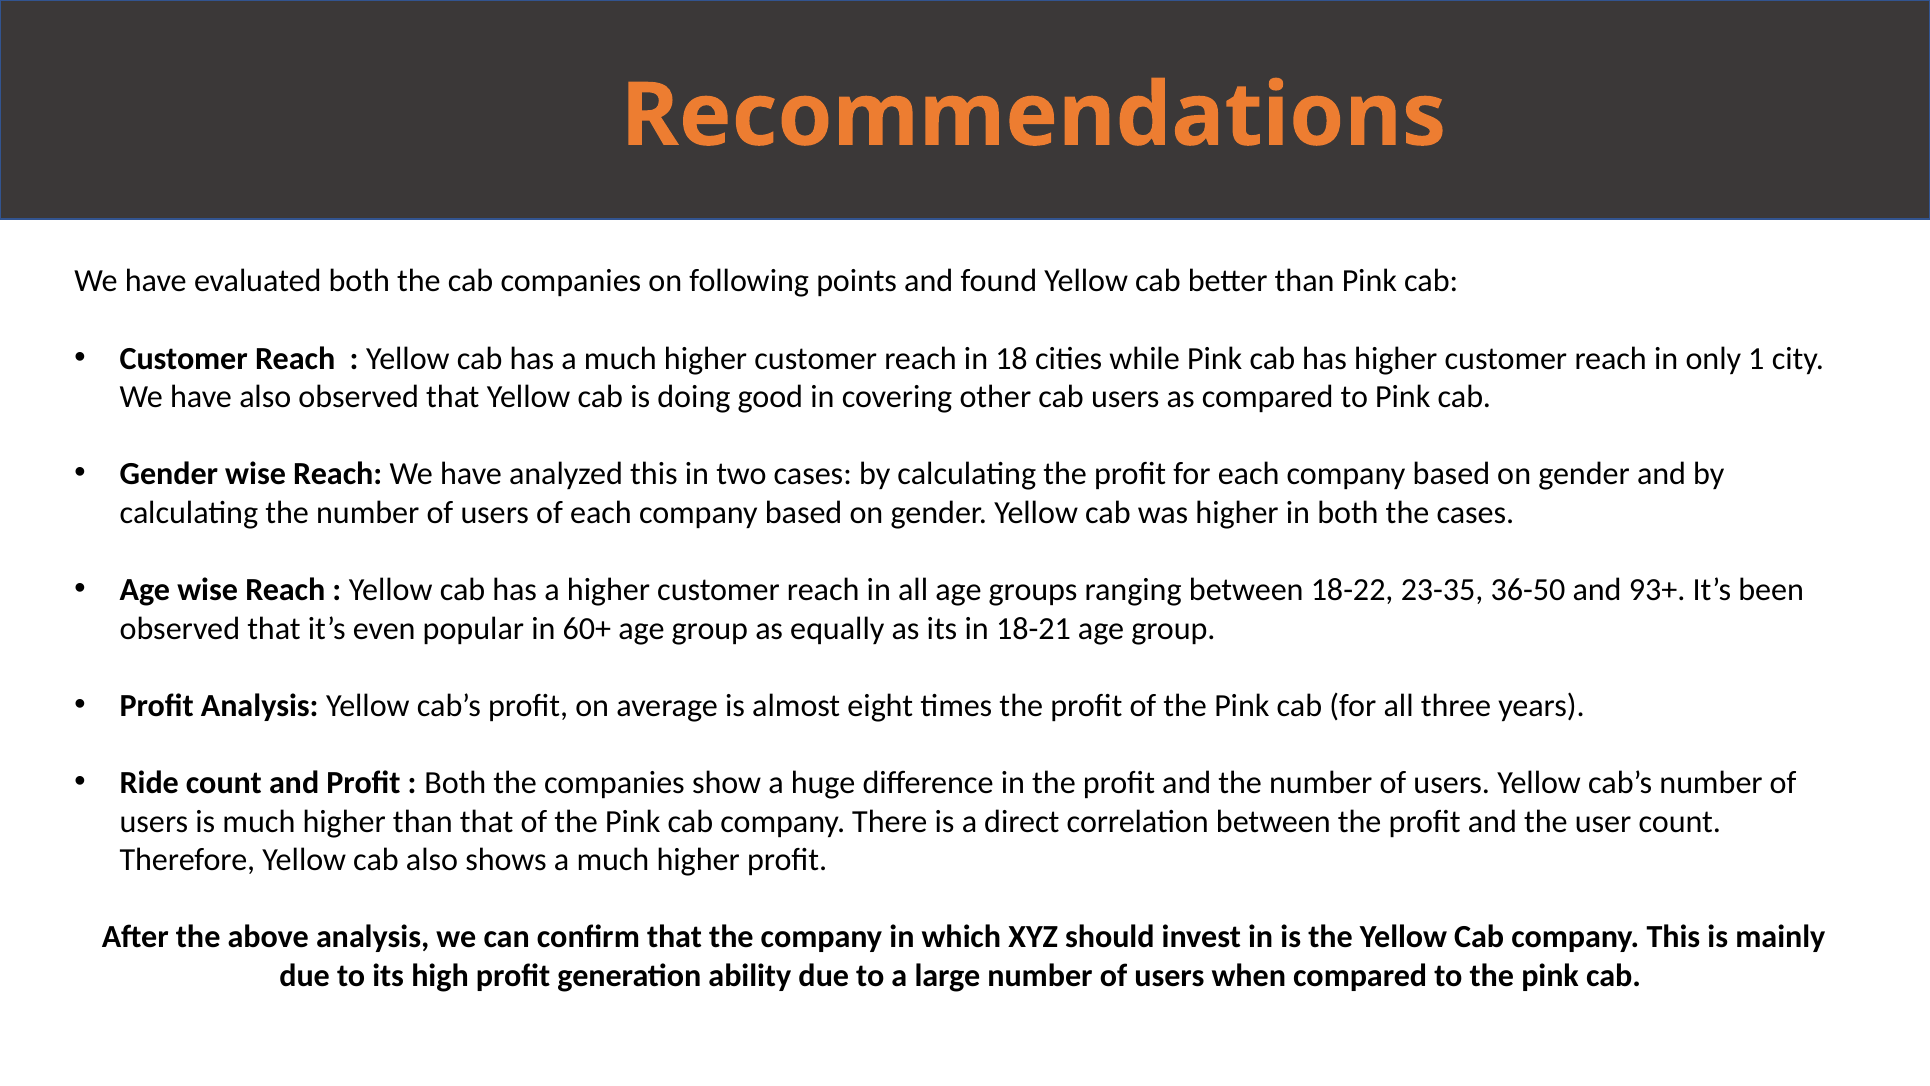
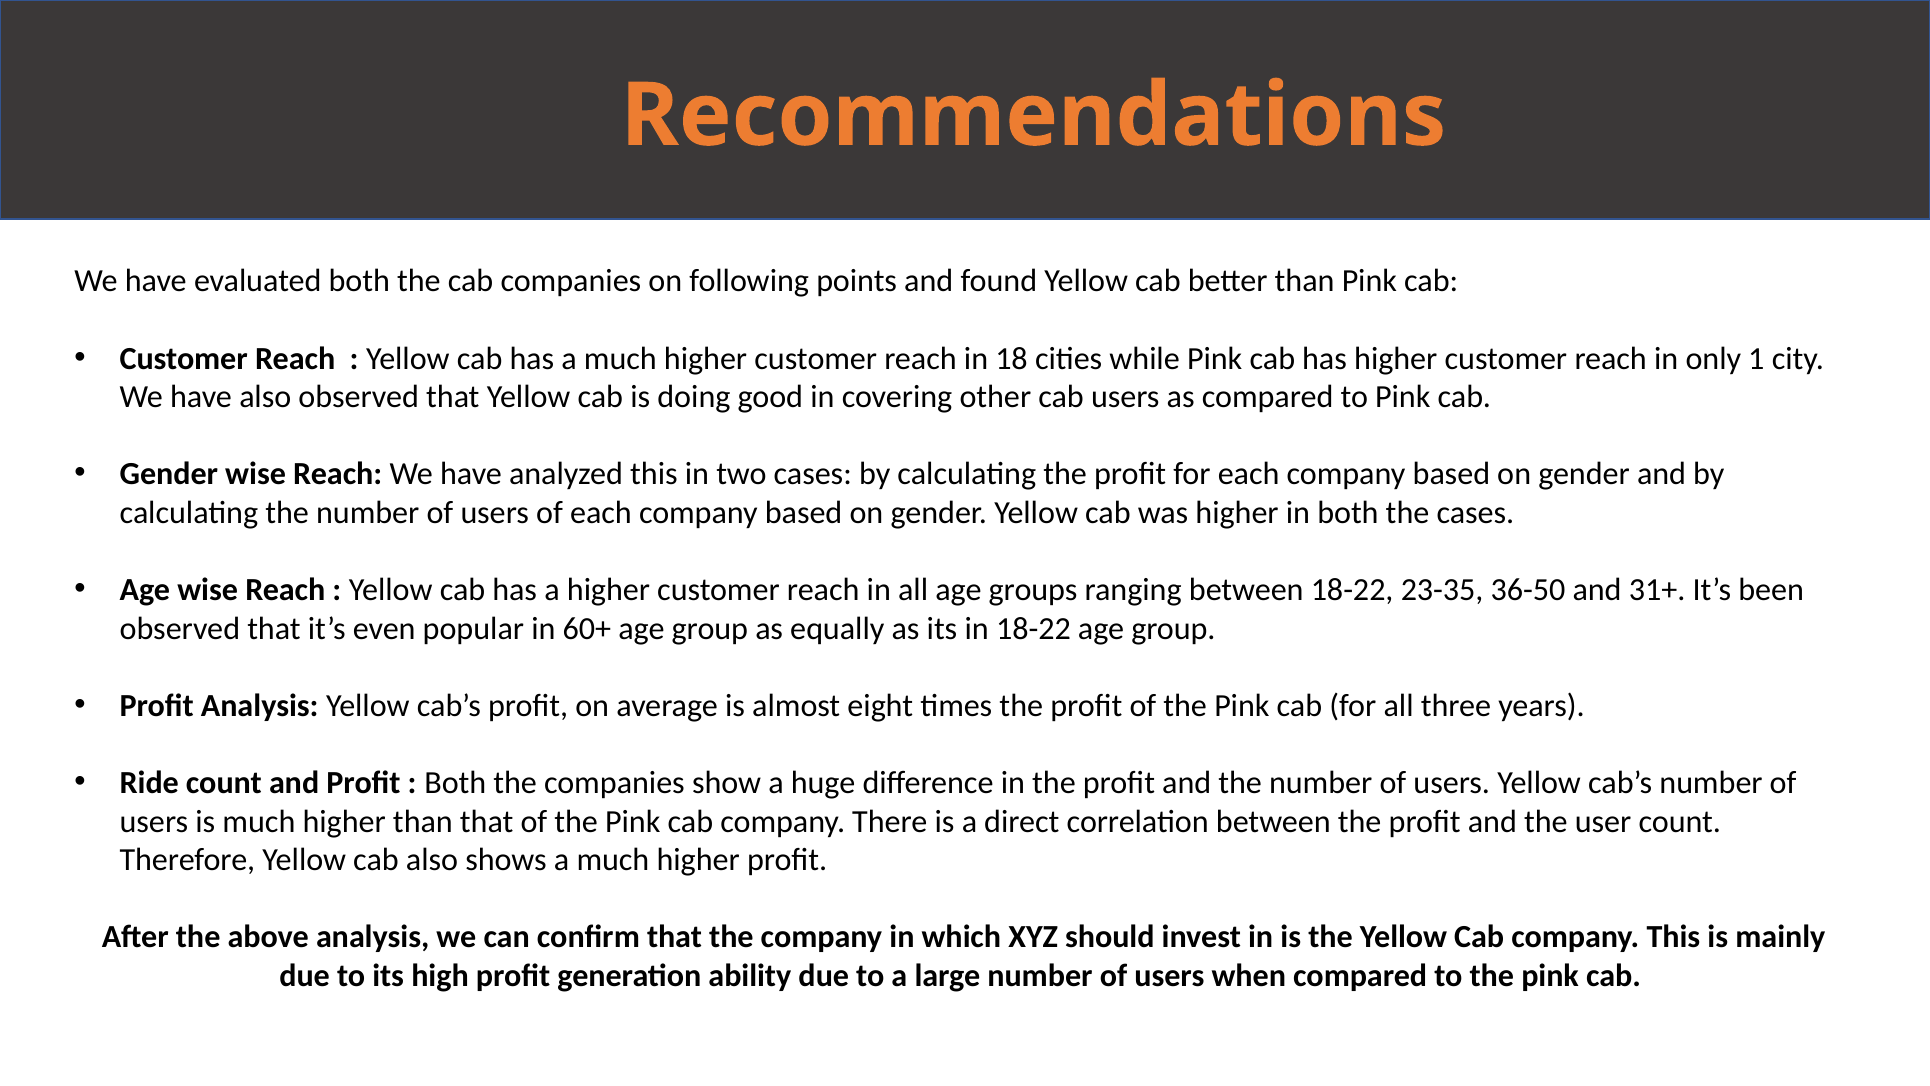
93+: 93+ -> 31+
in 18-21: 18-21 -> 18-22
